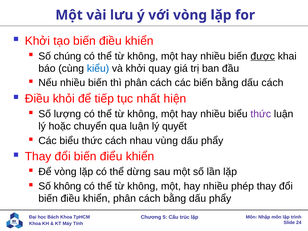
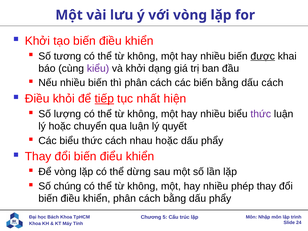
chúng: chúng -> tương
kiểu colour: blue -> purple
quay: quay -> dạng
tiếp underline: none -> present
nhau vùng: vùng -> hoặc
Số không: không -> chúng
